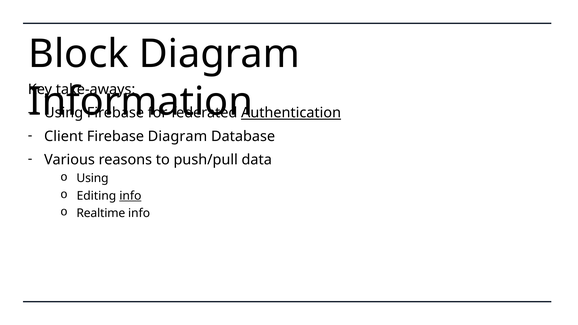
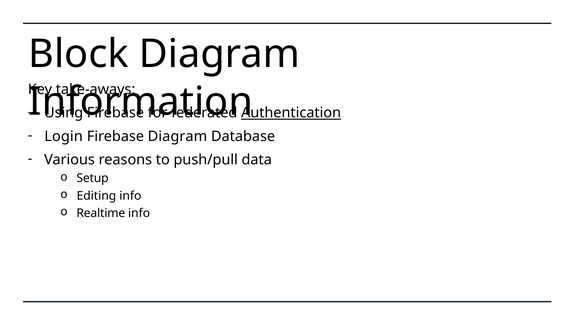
Client: Client -> Login
Using at (93, 178): Using -> Setup
info at (130, 196) underline: present -> none
